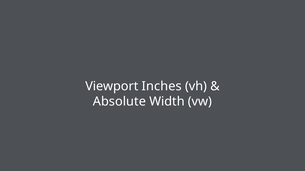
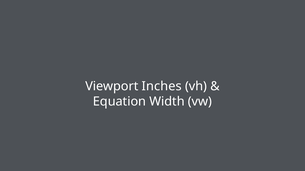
Absolute: Absolute -> Equation
